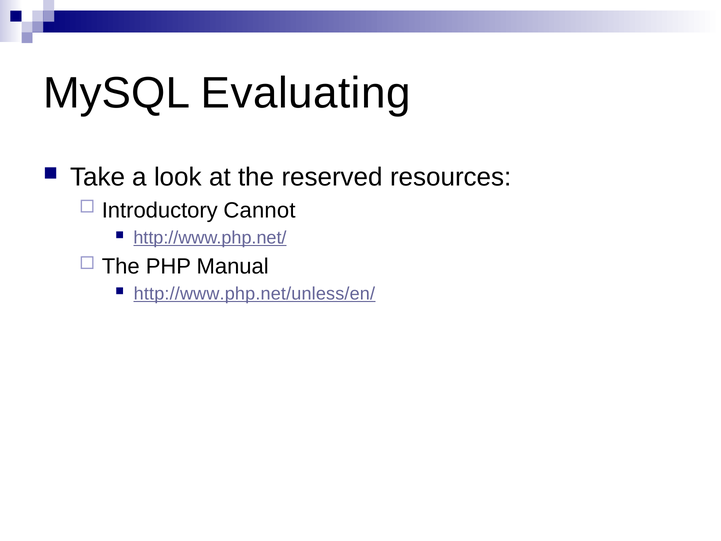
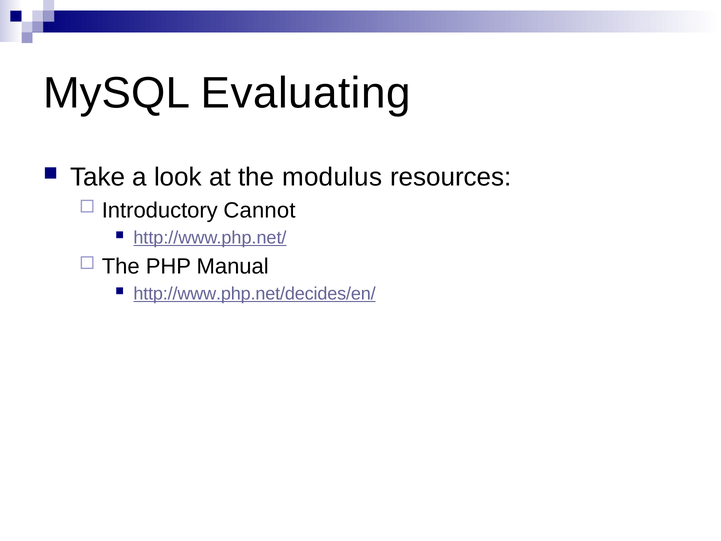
reserved: reserved -> modulus
http://www.php.net/unless/en/: http://www.php.net/unless/en/ -> http://www.php.net/decides/en/
